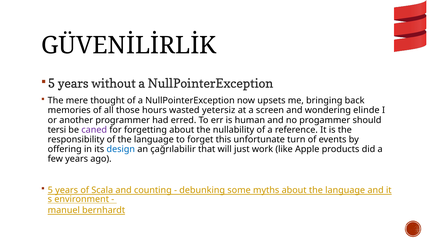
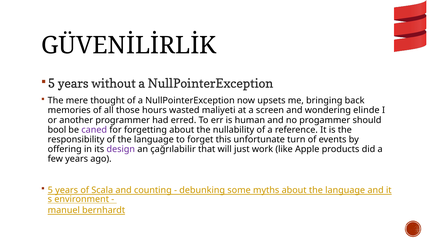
yetersiz: yetersiz -> maliyeti
tersi: tersi -> bool
design colour: blue -> purple
